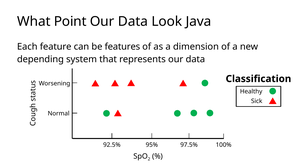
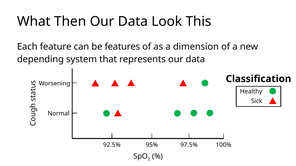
Point: Point -> Then
Java: Java -> This
